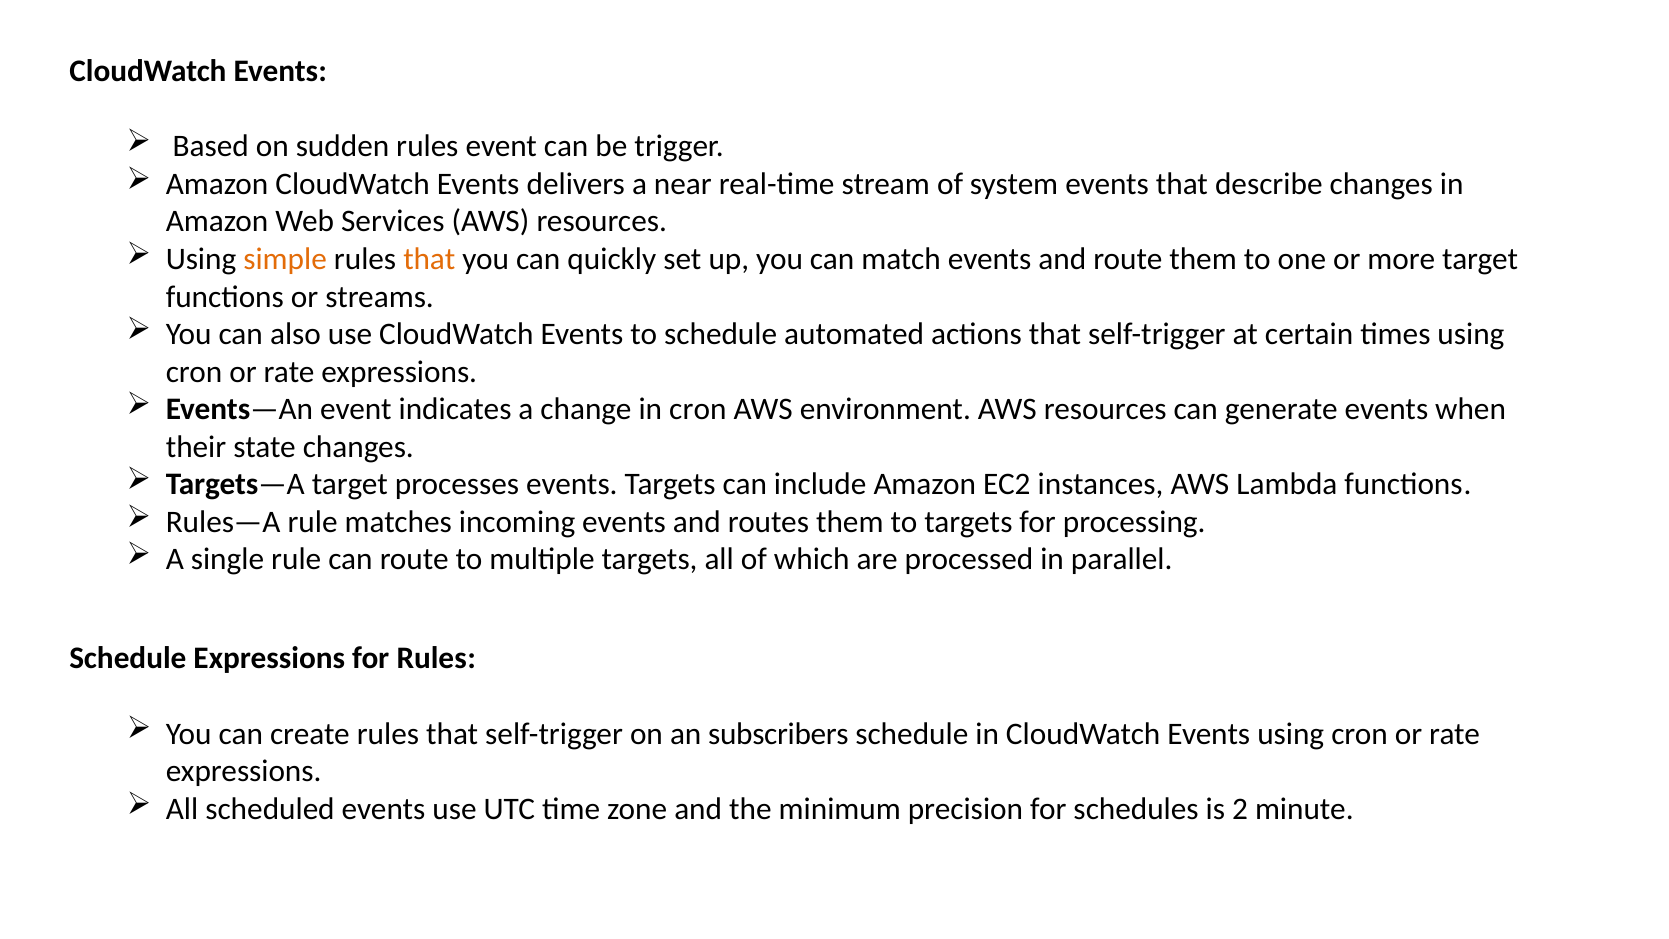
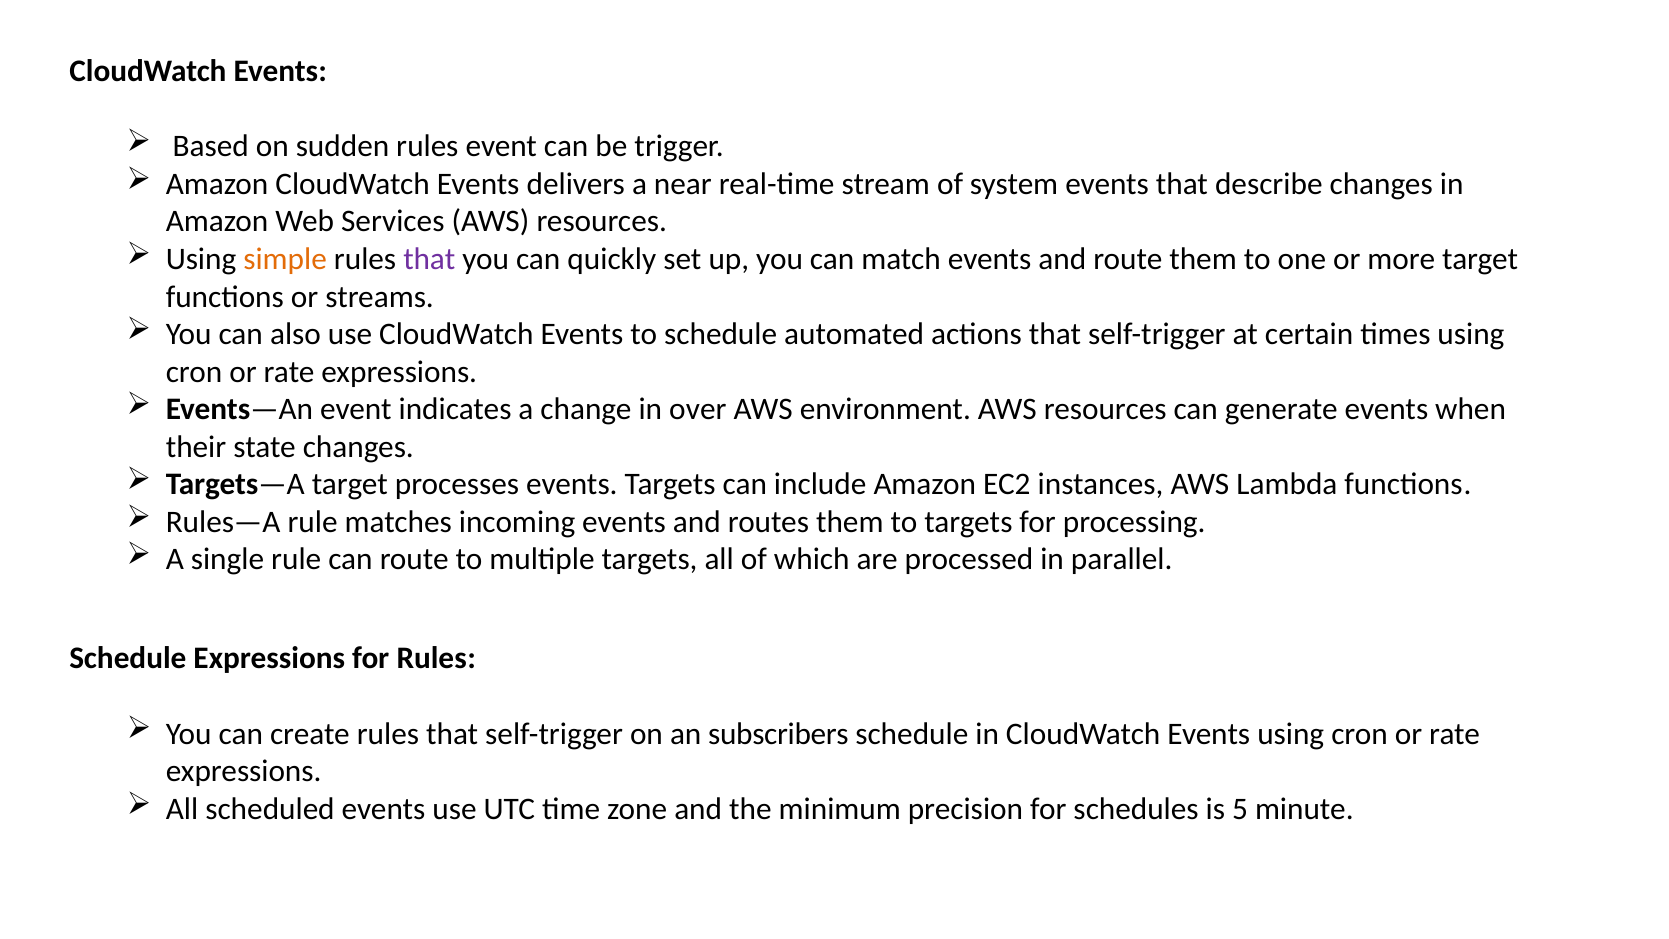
that at (429, 259) colour: orange -> purple
in cron: cron -> over
2: 2 -> 5
